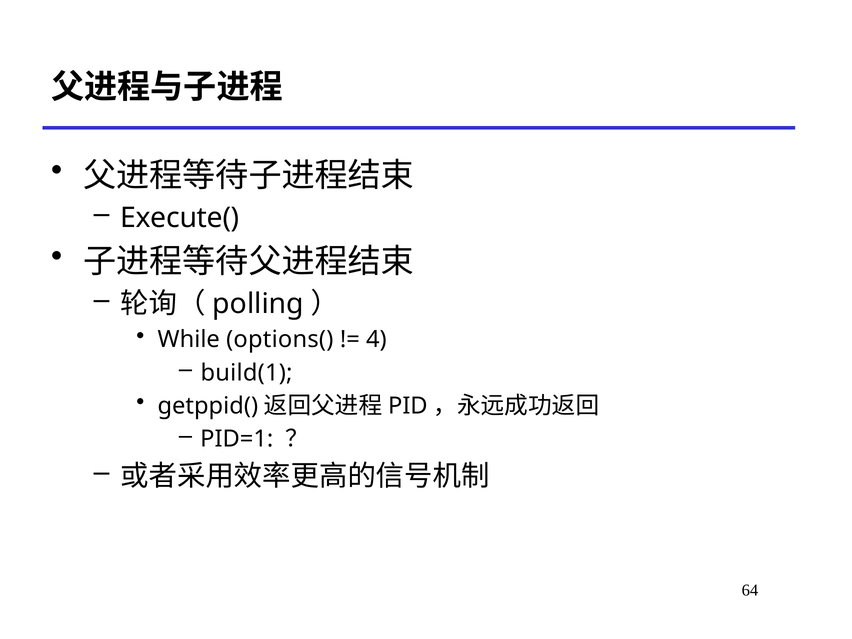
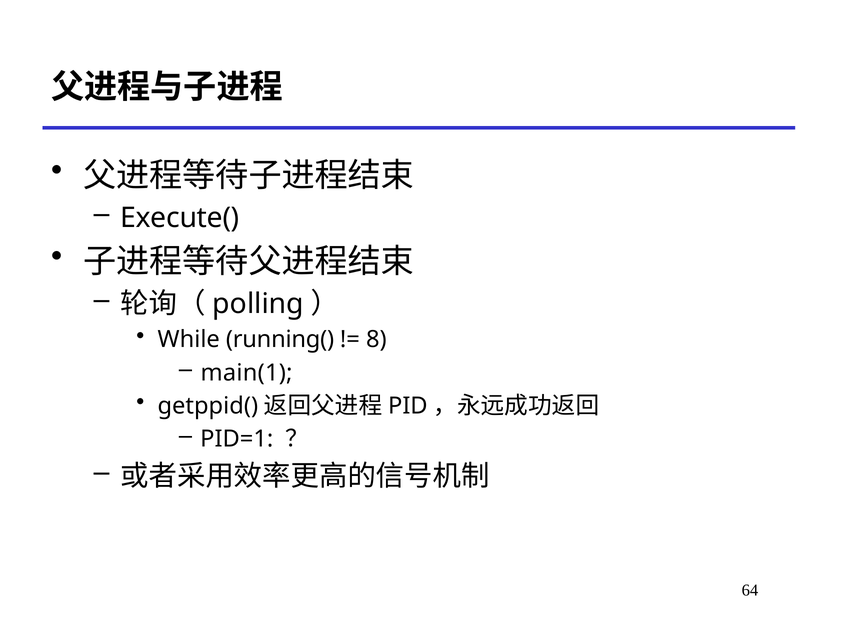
options(: options( -> running(
4: 4 -> 8
build(1: build(1 -> main(1
